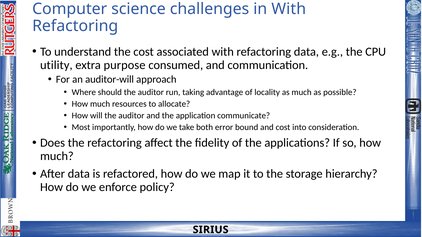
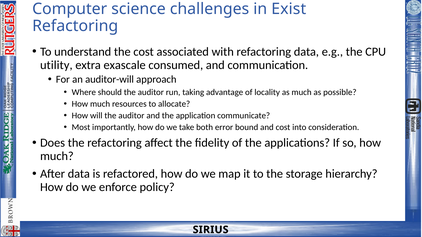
in With: With -> Exist
purpose: purpose -> exascale
